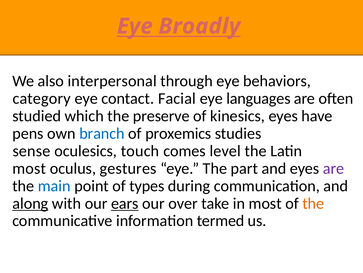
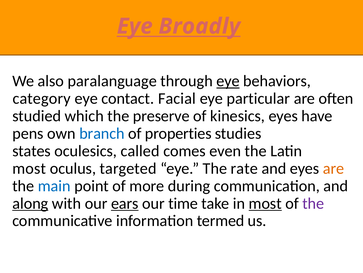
interpersonal: interpersonal -> paralanguage
eye at (228, 81) underline: none -> present
languages: languages -> particular
proxemics: proxemics -> properties
sense: sense -> states
touch: touch -> called
level: level -> even
gestures: gestures -> targeted
part: part -> rate
are at (334, 168) colour: purple -> orange
types: types -> more
over: over -> time
most at (265, 203) underline: none -> present
the at (313, 203) colour: orange -> purple
